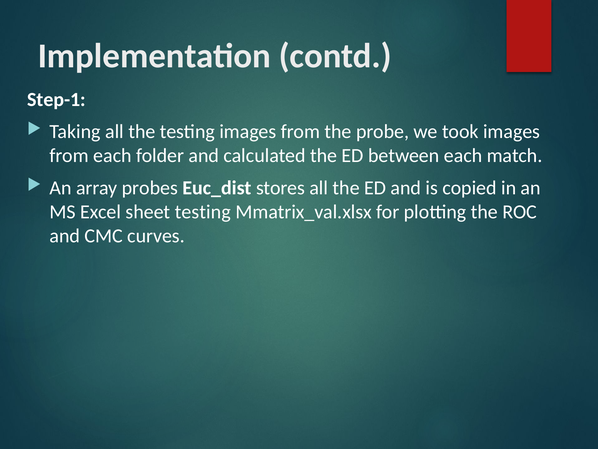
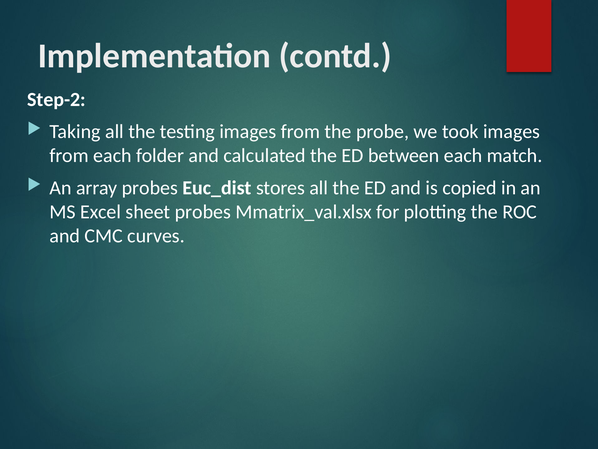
Step-1: Step-1 -> Step-2
sheet testing: testing -> probes
